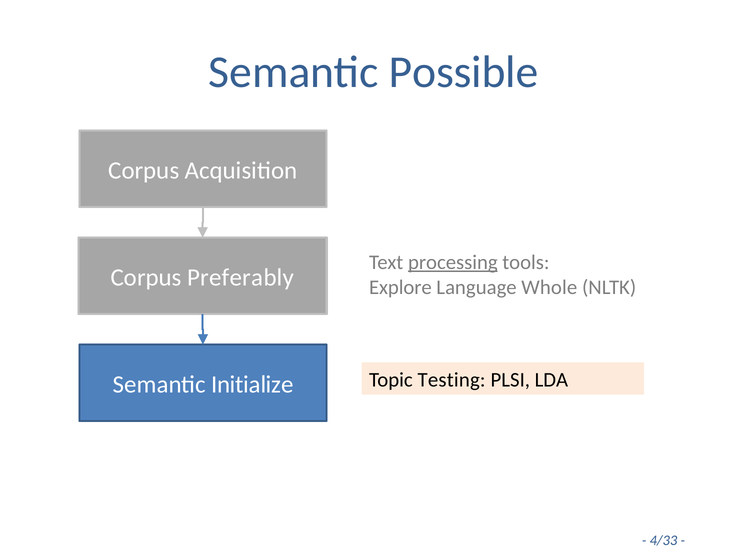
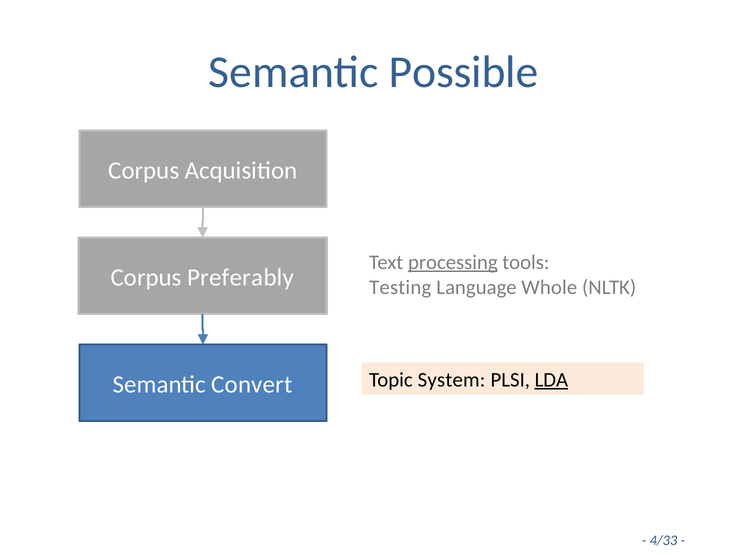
Explore: Explore -> Testing
Testing: Testing -> System
LDA underline: none -> present
Initialize: Initialize -> Convert
